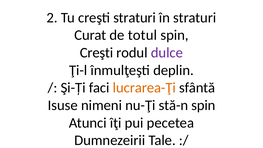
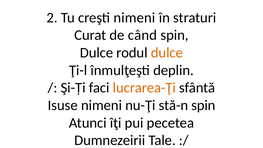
creşti straturi: straturi -> nimeni
totul: totul -> când
Creşti at (97, 53): Creşti -> Dulce
dulce at (167, 53) colour: purple -> orange
